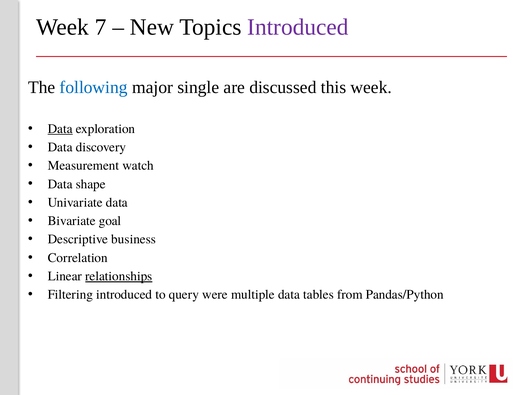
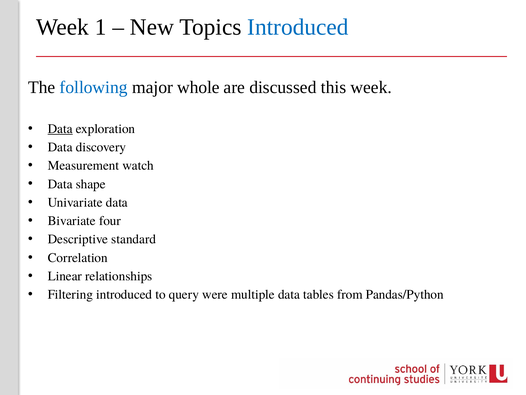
7: 7 -> 1
Introduced at (298, 27) colour: purple -> blue
single: single -> whole
goal: goal -> four
business: business -> standard
relationships underline: present -> none
